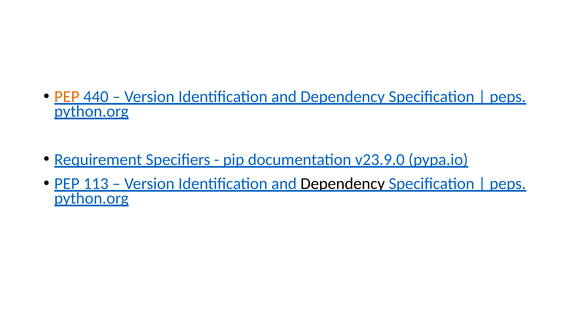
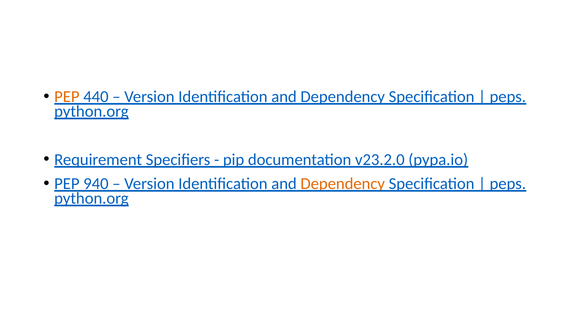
v23.9.0: v23.9.0 -> v23.2.0
113: 113 -> 940
Dependency at (343, 184) colour: black -> orange
